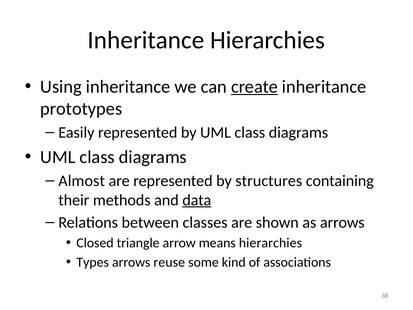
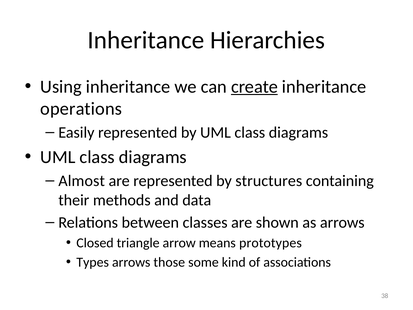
prototypes: prototypes -> operations
data underline: present -> none
means hierarchies: hierarchies -> prototypes
reuse: reuse -> those
